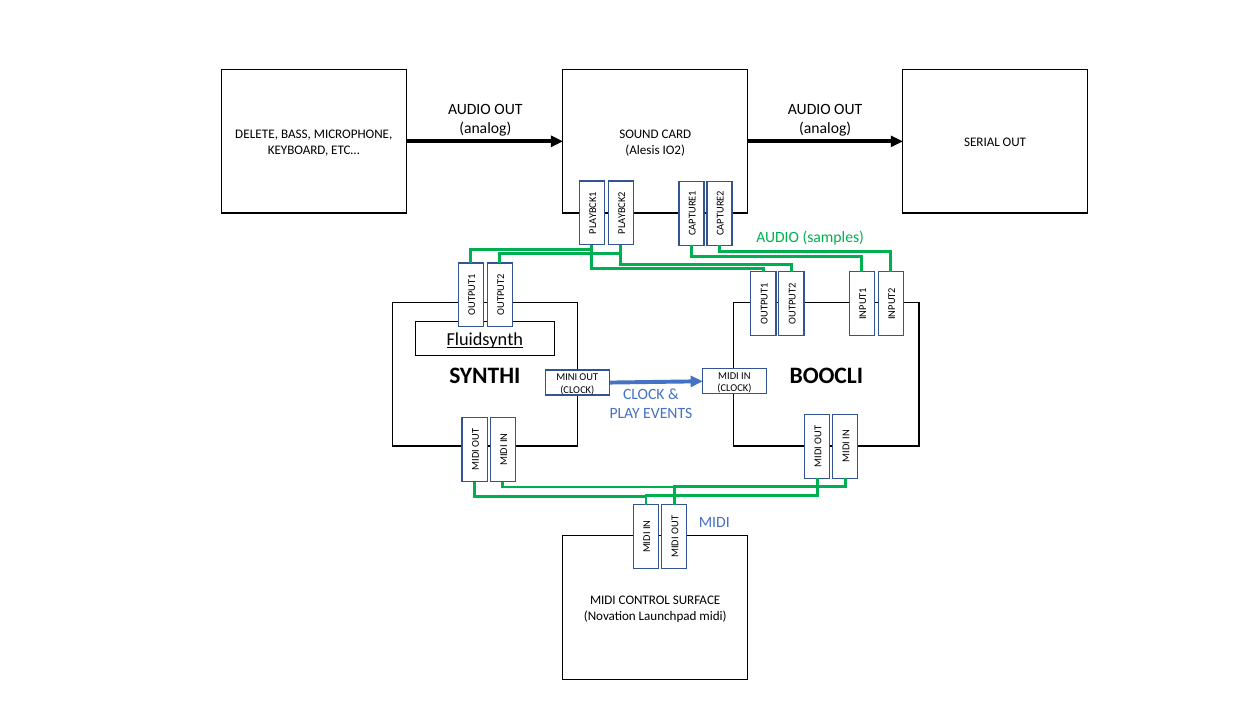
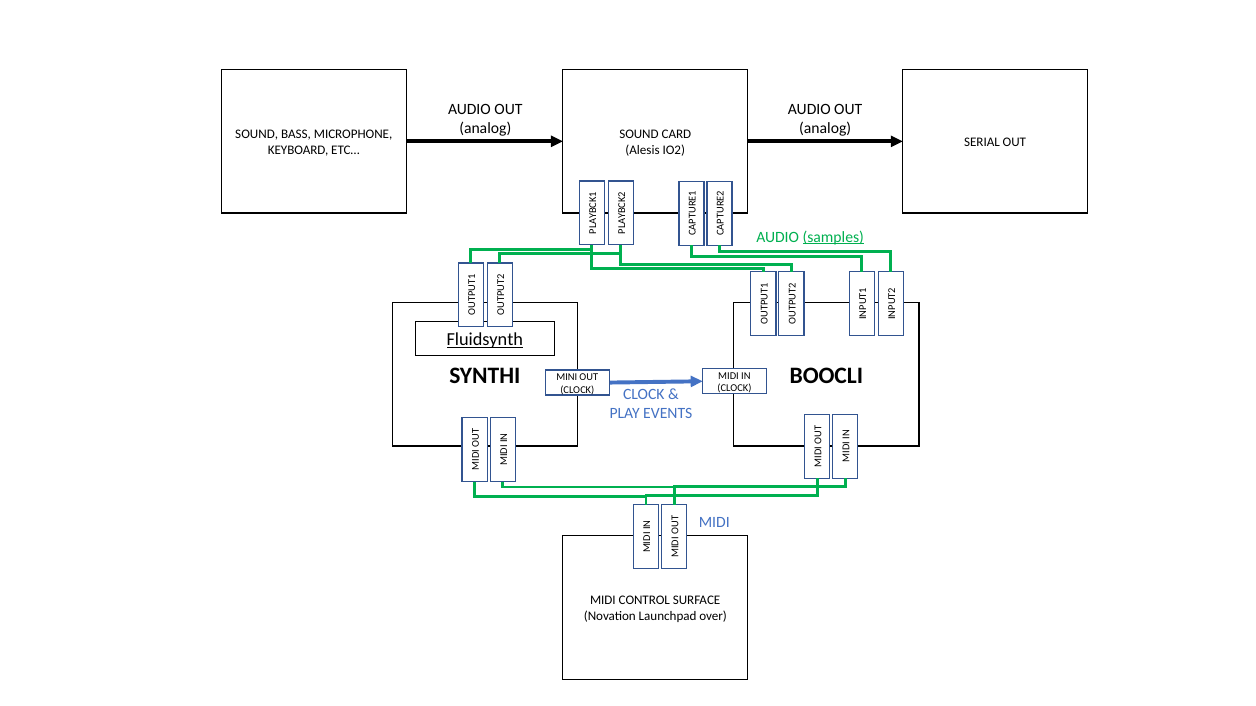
DELETE at (257, 134): DELETE -> SOUND
samples underline: none -> present
Launchpad midi: midi -> over
